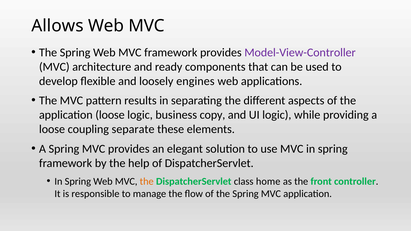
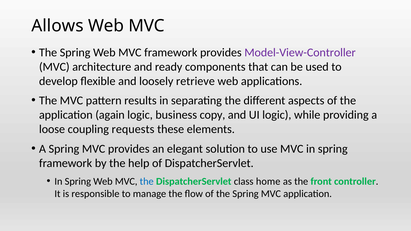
engines: engines -> retrieve
application loose: loose -> again
separate: separate -> requests
the at (147, 182) colour: orange -> blue
